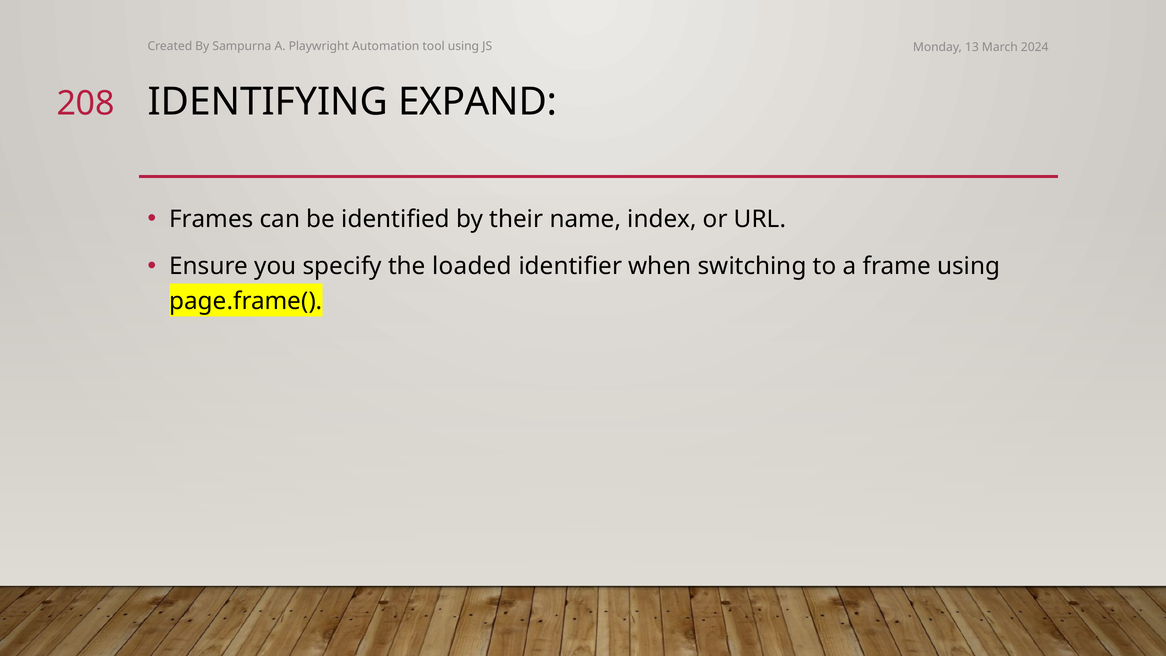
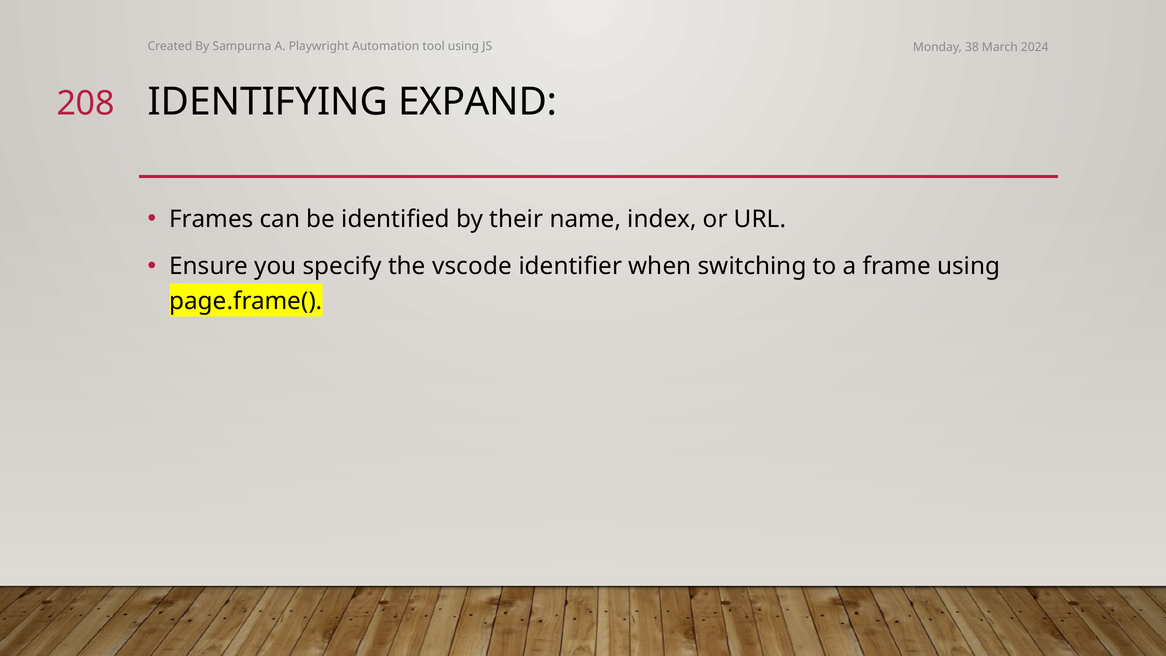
13: 13 -> 38
loaded: loaded -> vscode
